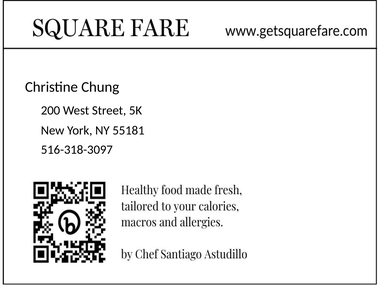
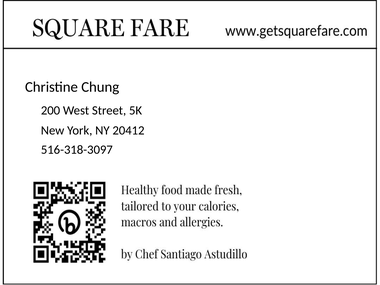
55181: 55181 -> 20412
